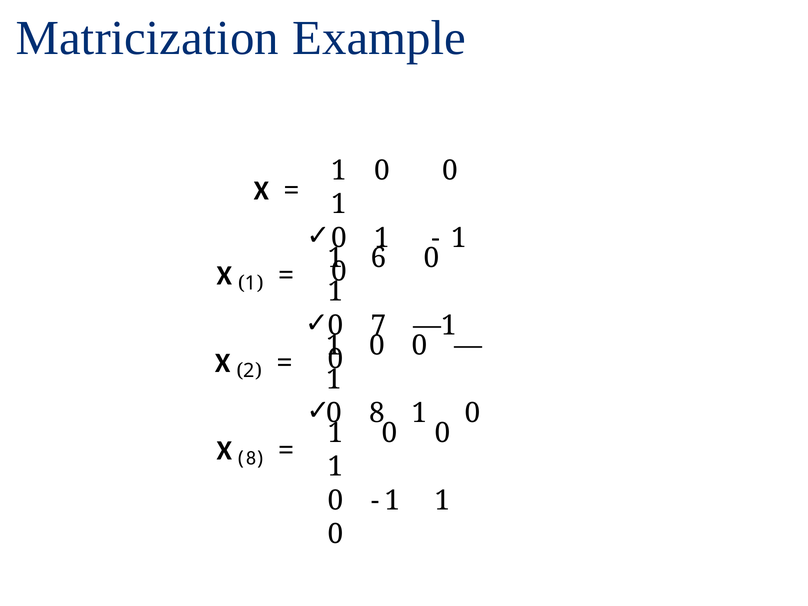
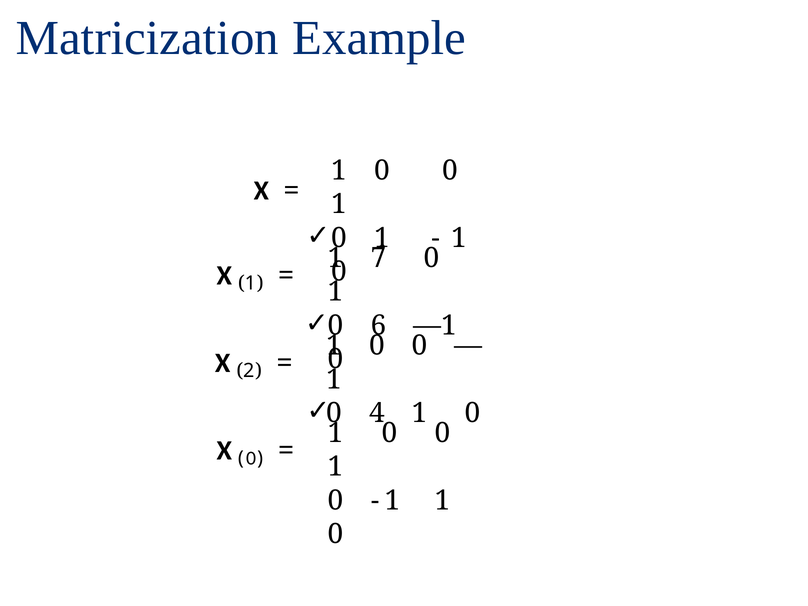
6: 6 -> 7
7: 7 -> 6
0 8: 8 -> 4
8 at (251, 458): 8 -> 0
